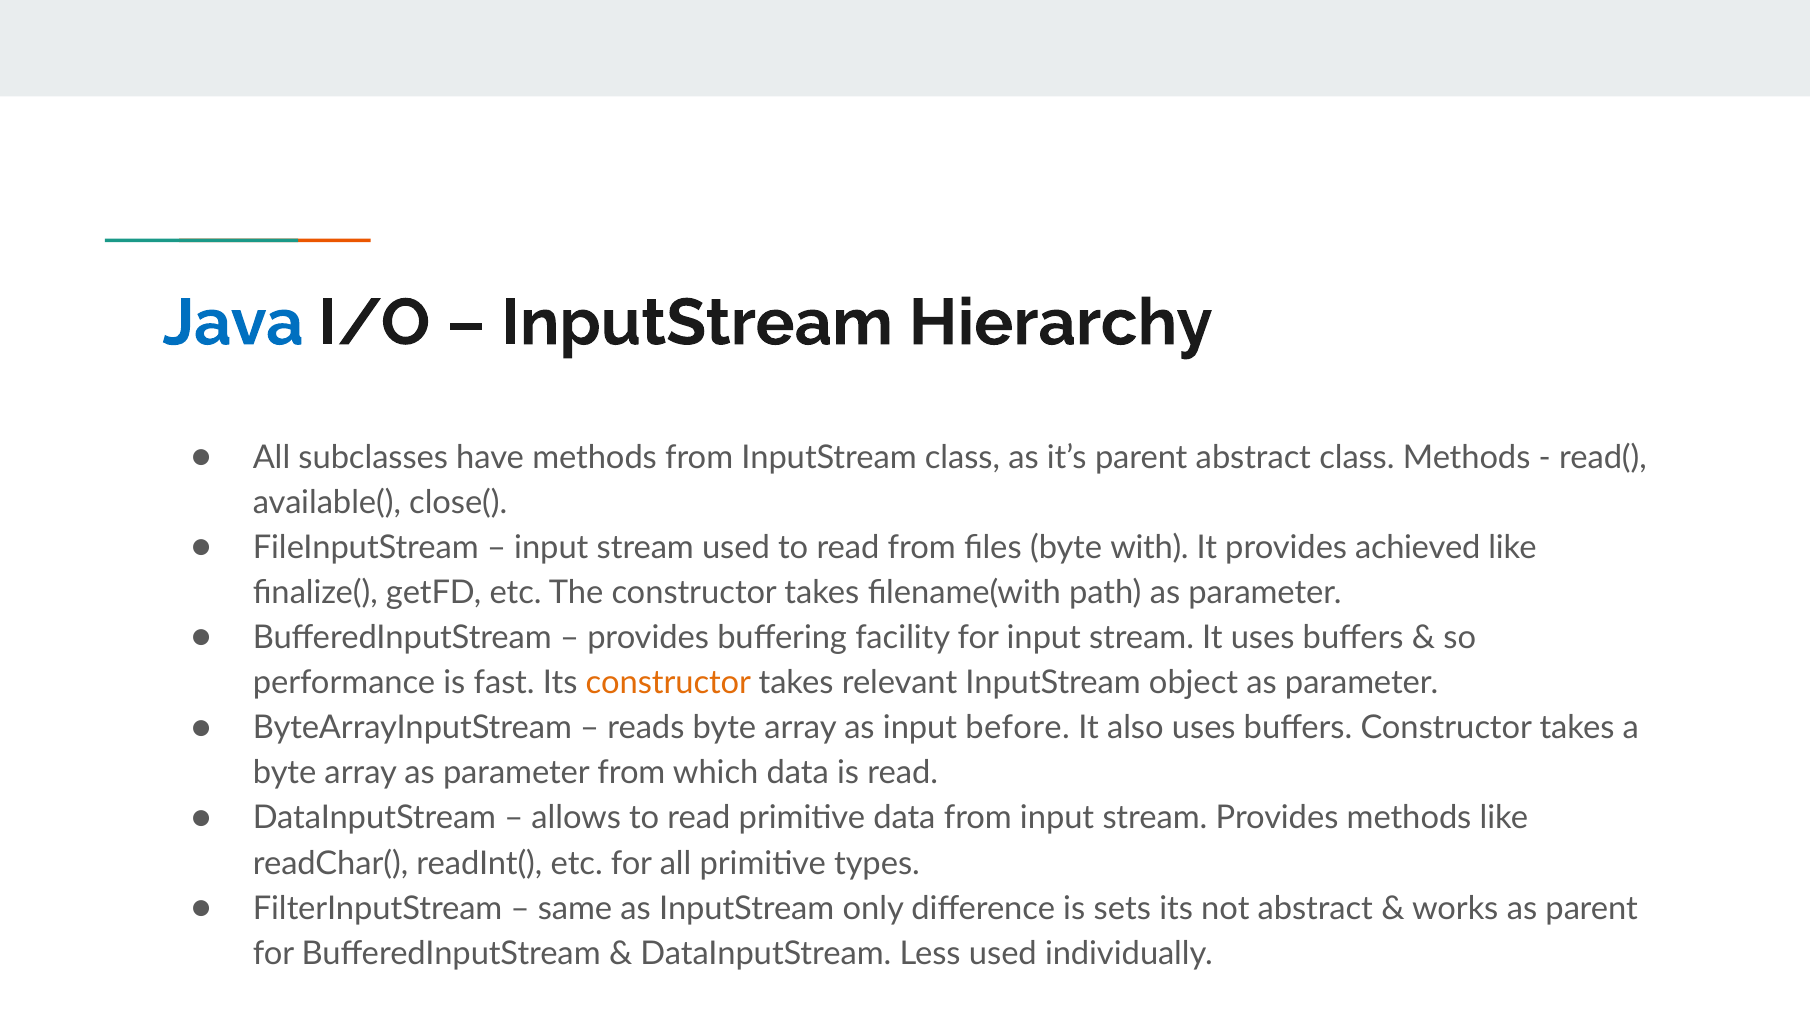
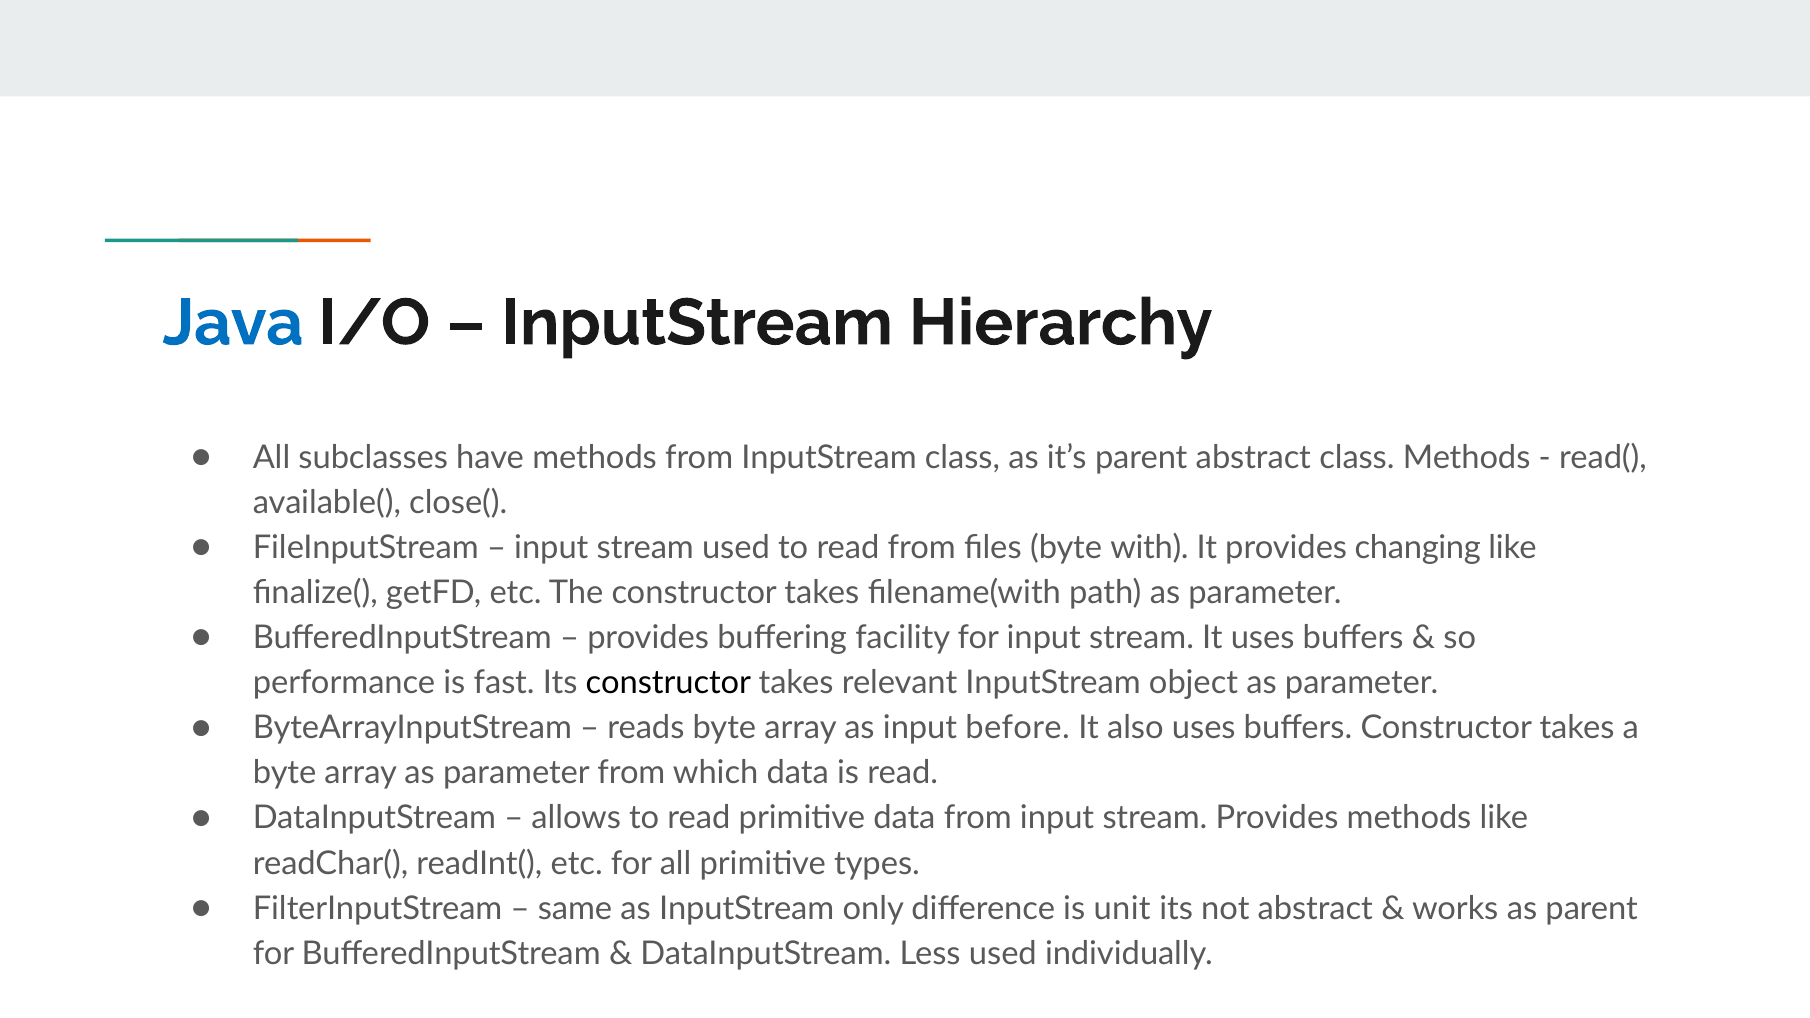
achieved: achieved -> changing
constructor at (668, 683) colour: orange -> black
sets: sets -> unit
